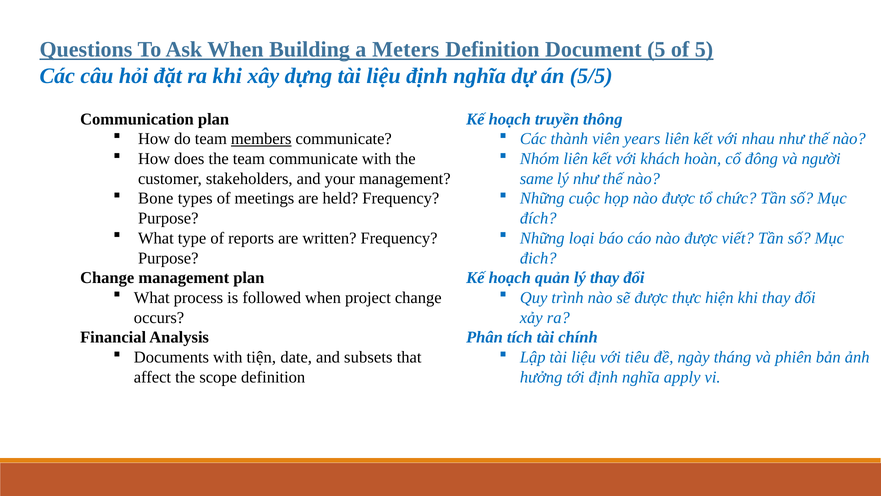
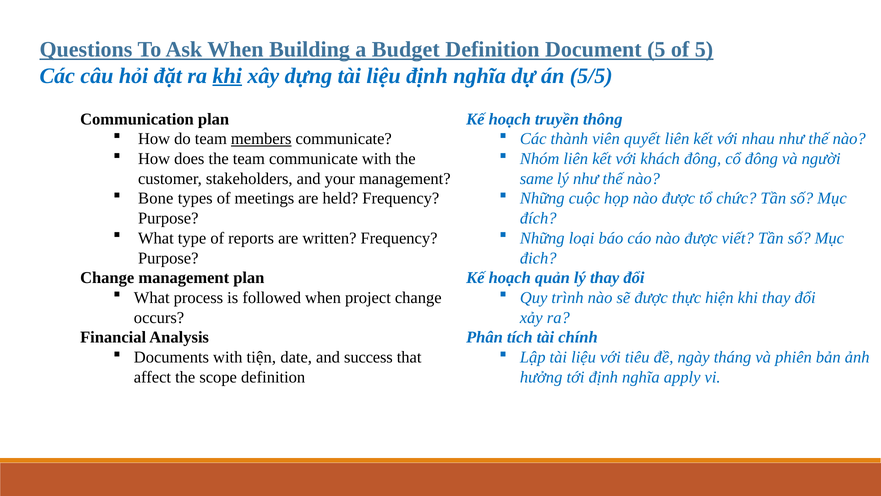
Meters: Meters -> Budget
khi at (227, 76) underline: none -> present
years: years -> quyết
khách hoàn: hoàn -> đông
subsets: subsets -> success
